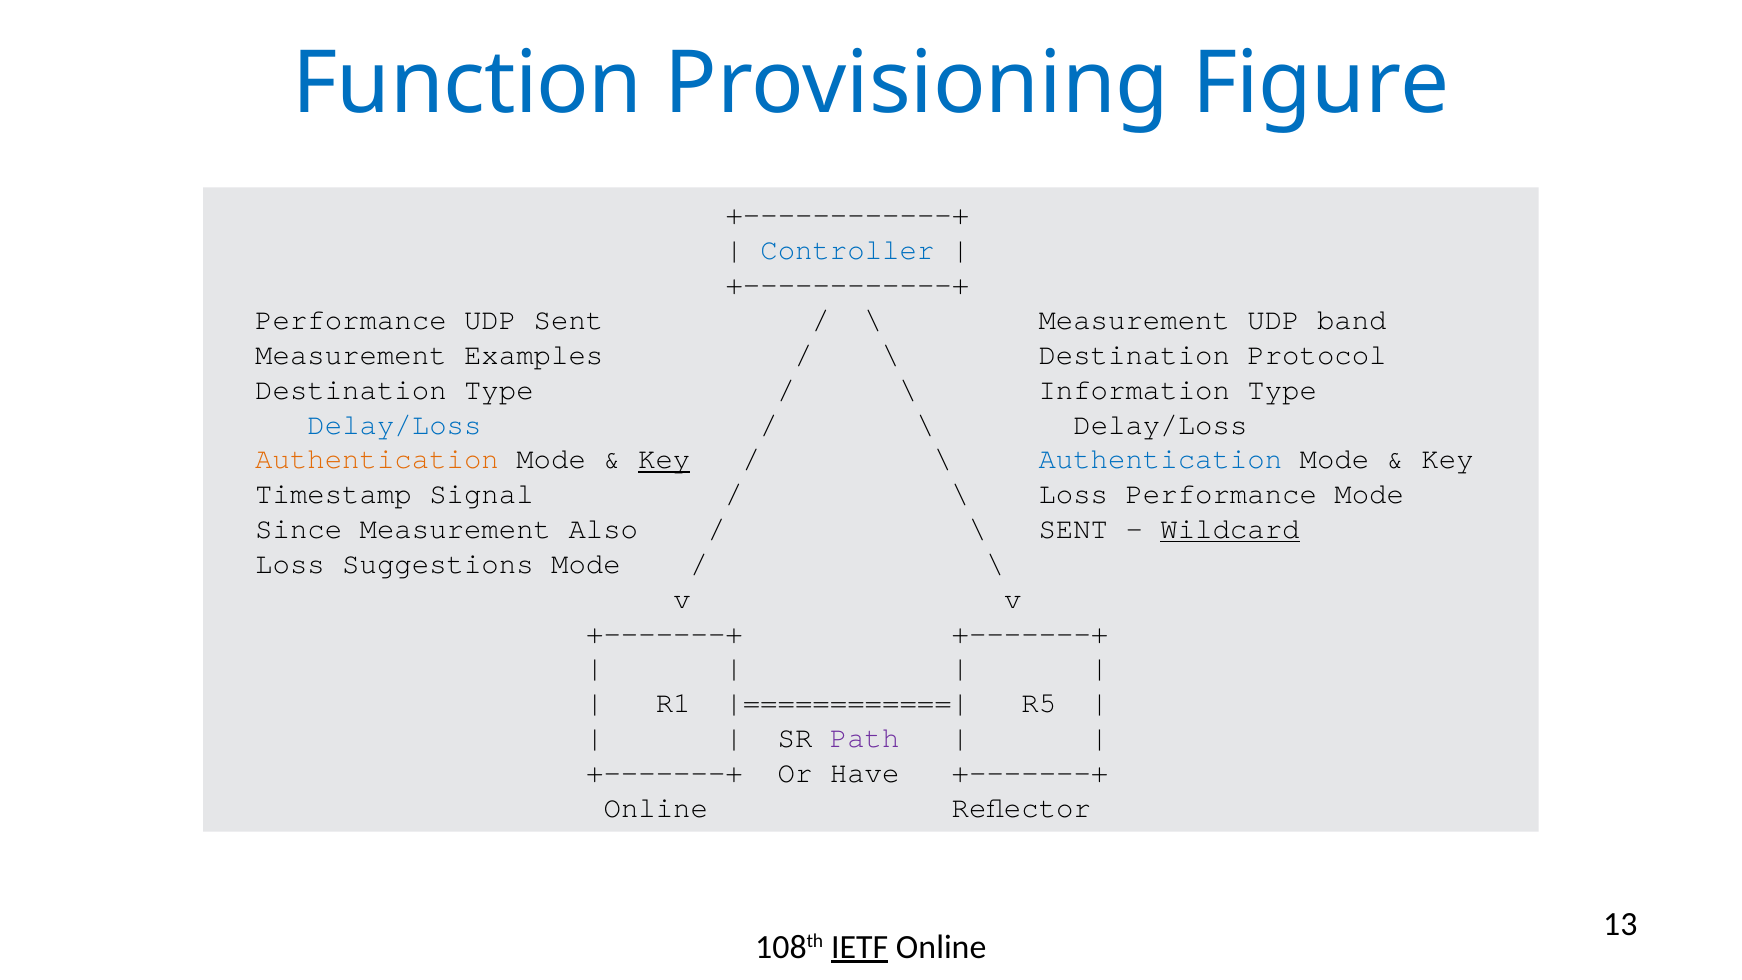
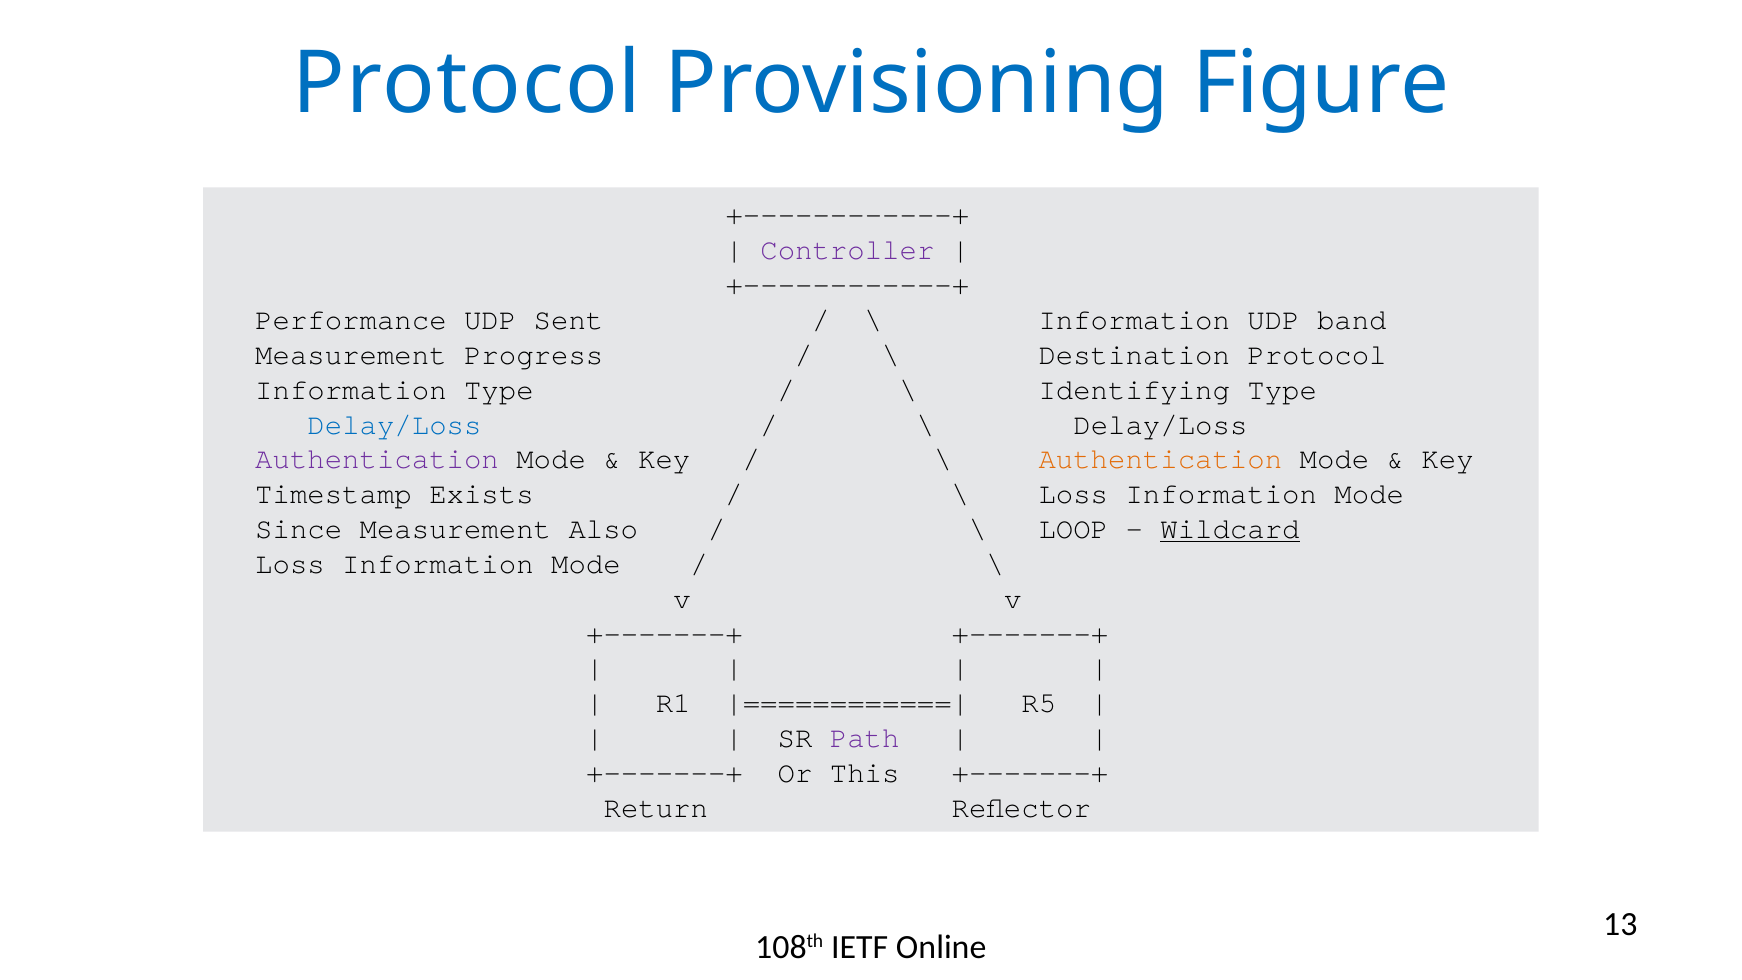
Function at (468, 84): Function -> Protocol
Controller colour: blue -> purple
Measurement at (1134, 320): Measurement -> Information
Examples: Examples -> Progress
Destination at (351, 390): Destination -> Information
Information: Information -> Identifying
Authentication at (377, 459) colour: orange -> purple
Key at (664, 459) underline: present -> none
Authentication at (1160, 459) colour: blue -> orange
Signal: Signal -> Exists
Performance at (1221, 494): Performance -> Information
SENT at (1073, 529): SENT -> LOOP
Suggestions at (438, 564): Suggestions -> Information
Have: Have -> This
Online at (656, 808): Online -> Return
IETF underline: present -> none
